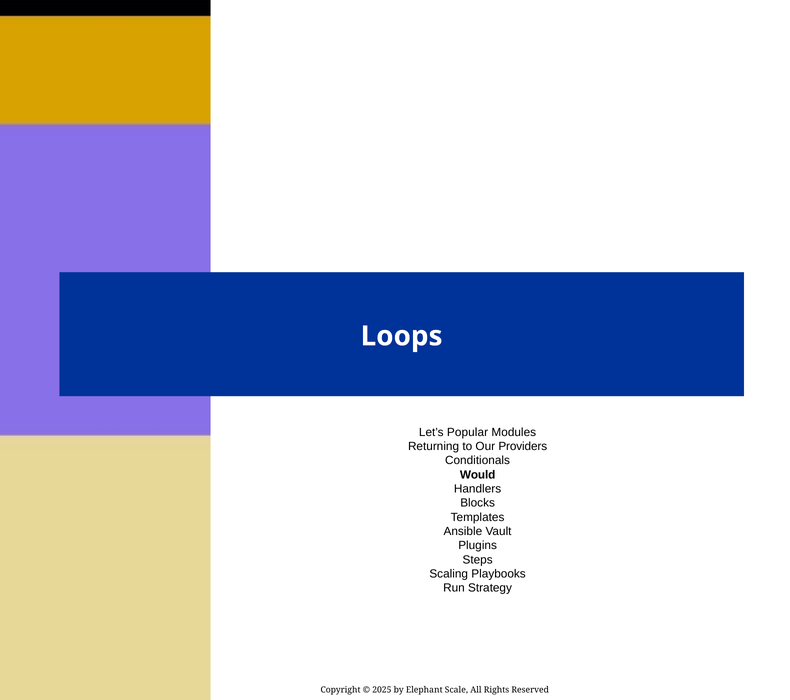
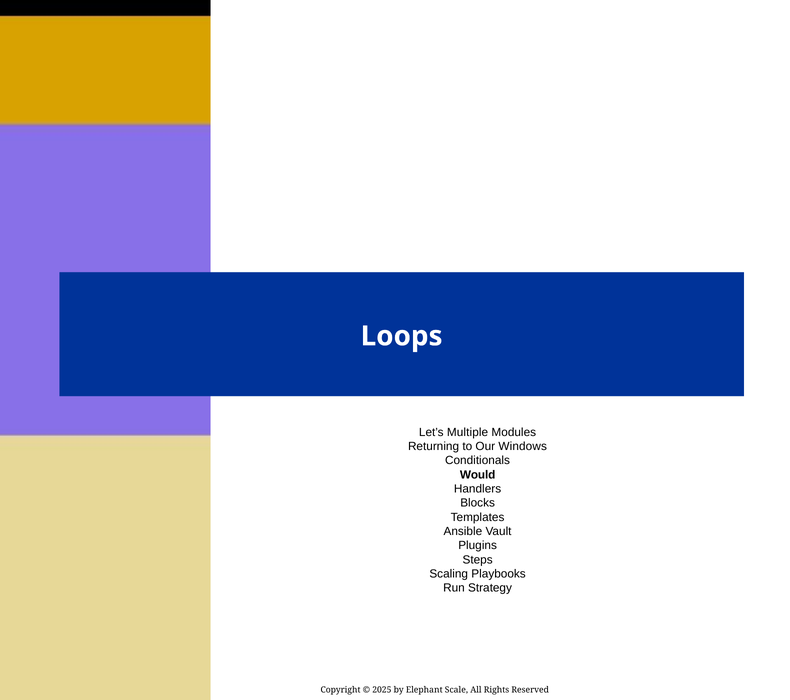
Popular: Popular -> Multiple
Providers: Providers -> Windows
